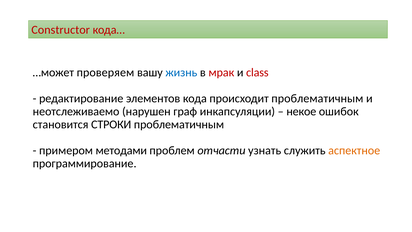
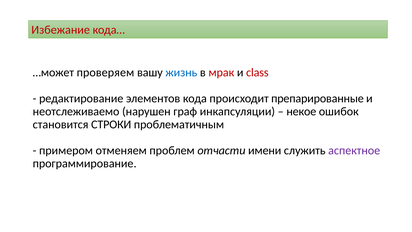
Constructor: Constructor -> Избежание
происходит проблематичным: проблематичным -> препарированные
методами: методами -> отменяем
узнать: узнать -> имени
аспектное colour: orange -> purple
